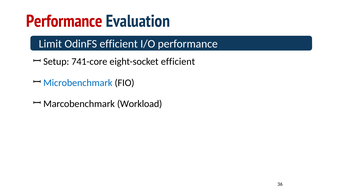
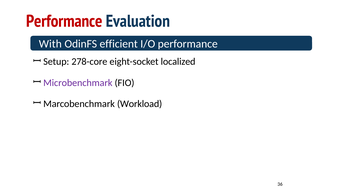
Limit: Limit -> With
741-core: 741-core -> 278-core
eight-socket efficient: efficient -> localized
Microbenchmark colour: blue -> purple
